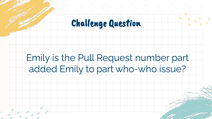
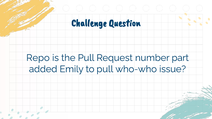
Emily at (38, 58): Emily -> Repo
to part: part -> pull
